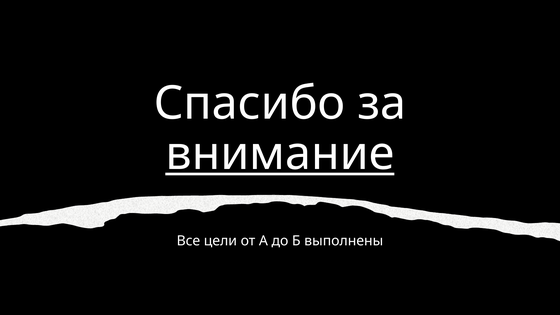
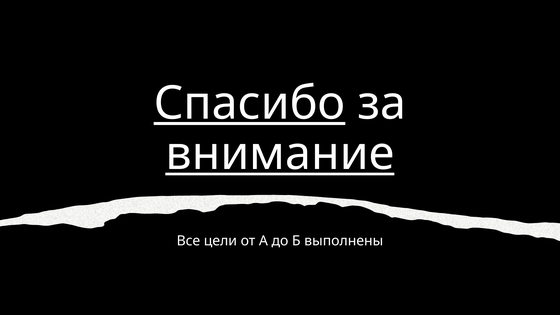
Спасибо underline: none -> present
